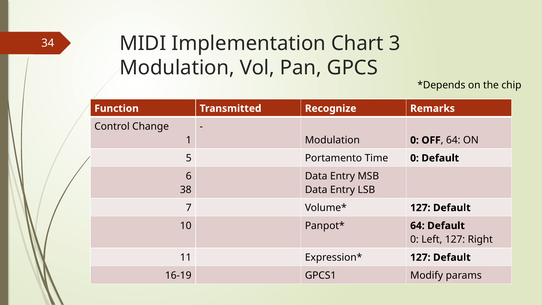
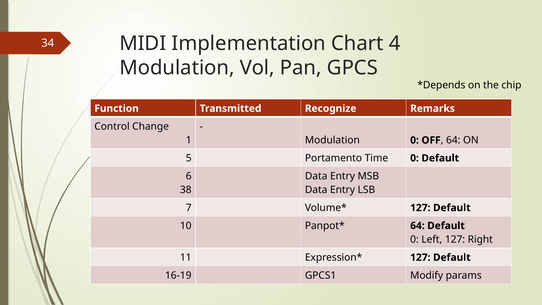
3: 3 -> 4
